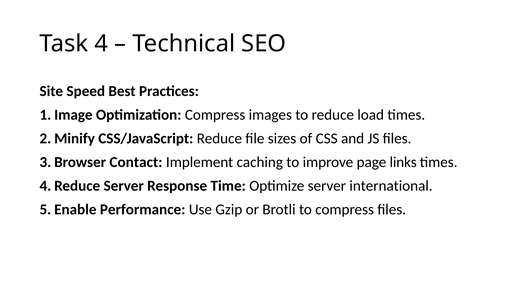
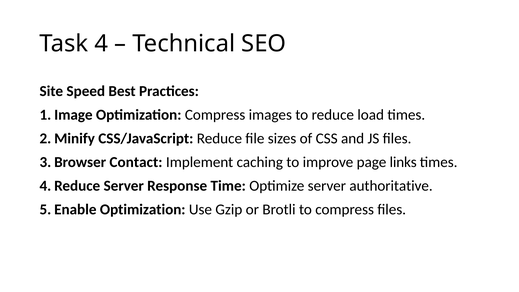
international: international -> authoritative
Performance at (143, 210): Performance -> Optimization
